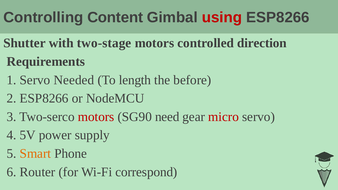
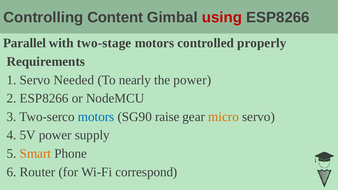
Shutter: Shutter -> Parallel
direction: direction -> properly
length: length -> nearly
the before: before -> power
motors at (96, 117) colour: red -> blue
need: need -> raise
micro colour: red -> orange
